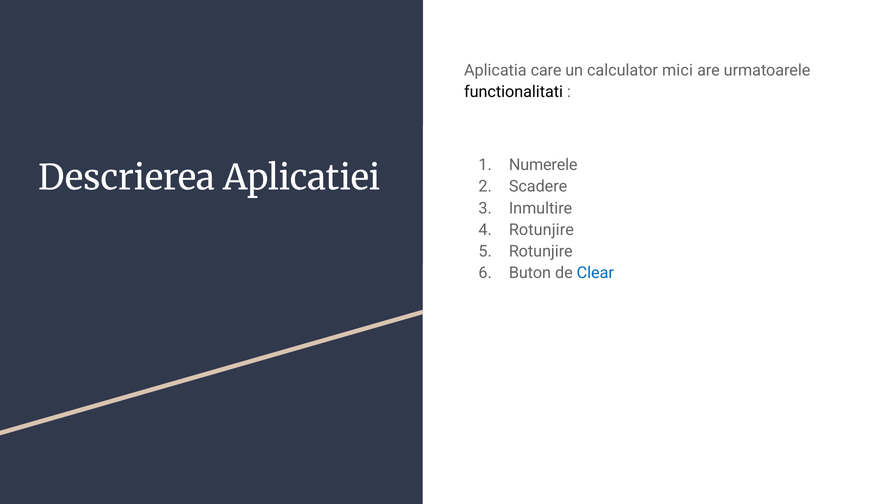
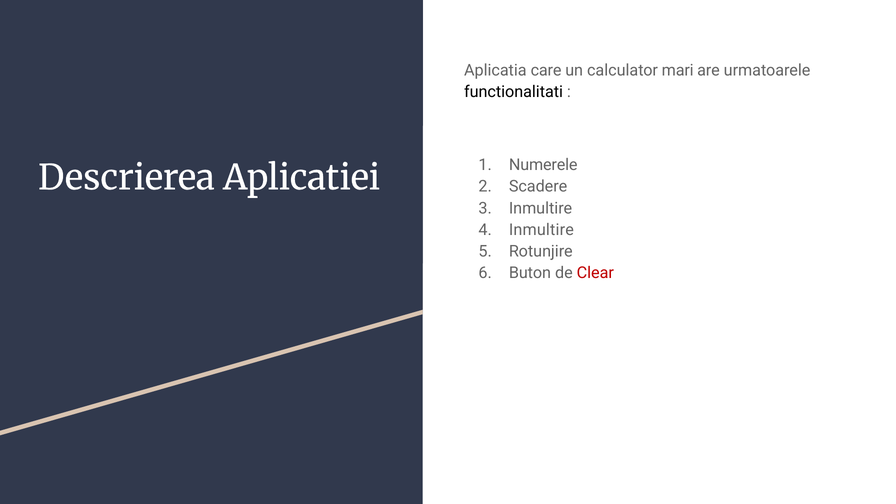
mici: mici -> mari
Rotunjire at (541, 230): Rotunjire -> Inmultire
Clear colour: blue -> red
